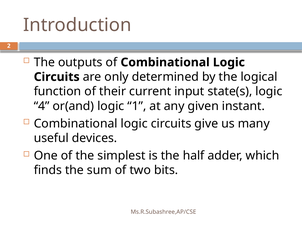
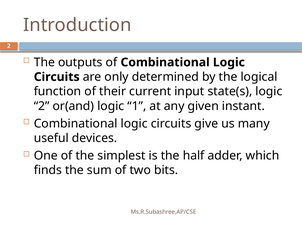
4 at (42, 106): 4 -> 2
